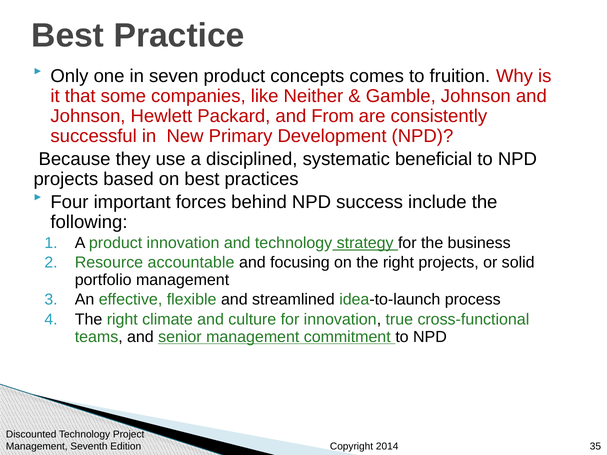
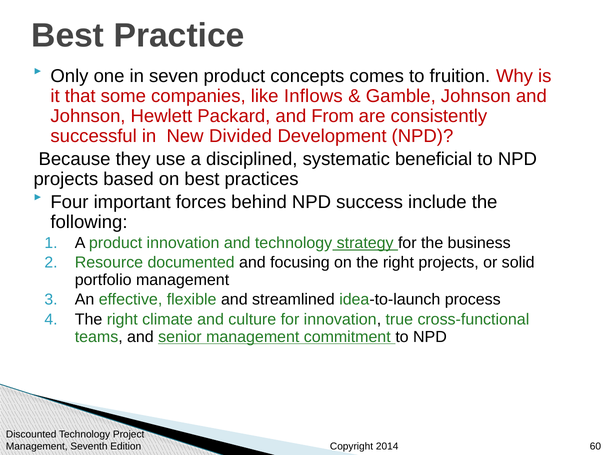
Neither: Neither -> Inflows
Primary: Primary -> Divided
accountable: accountable -> documented
35: 35 -> 60
